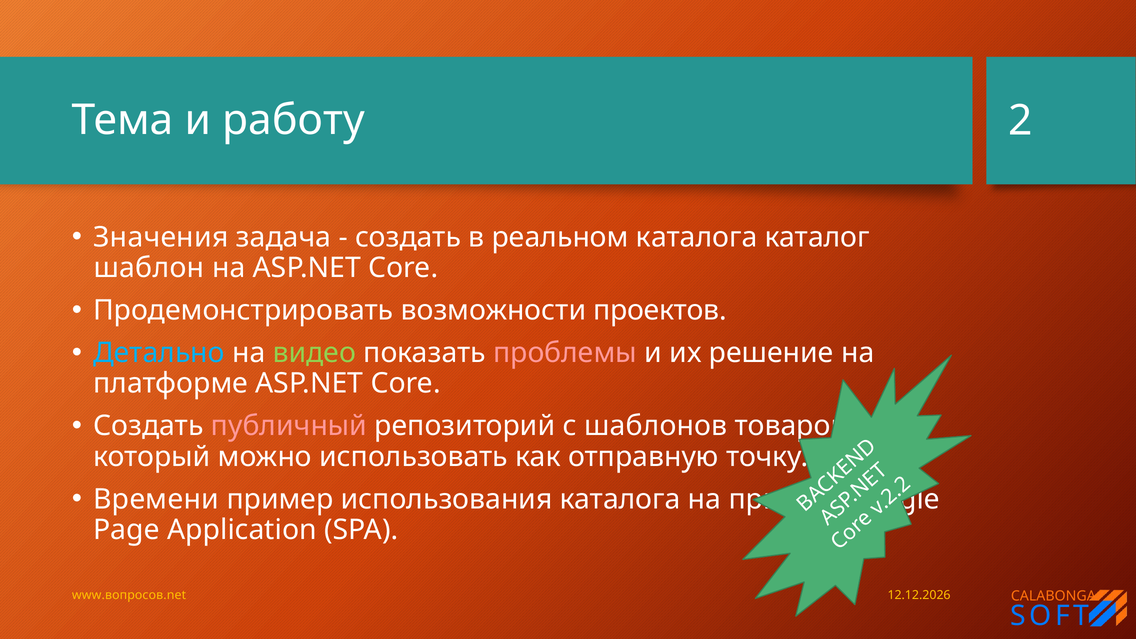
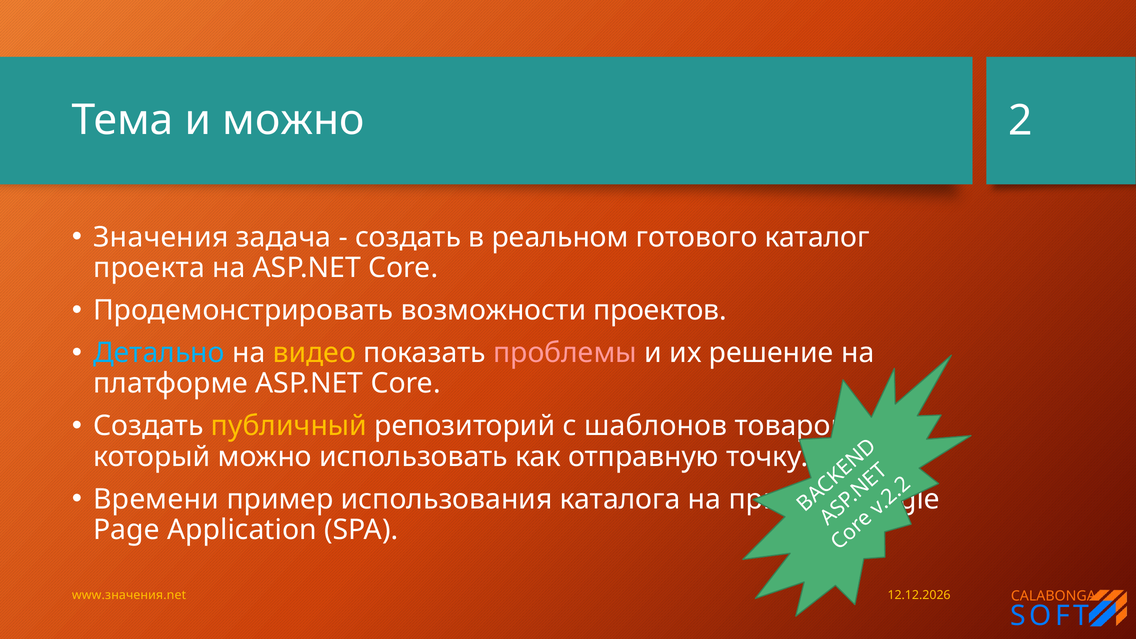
и работу: работу -> можно
реальном каталога: каталога -> готового
шаблон: шаблон -> проекта
видео colour: light green -> yellow
публичный colour: pink -> yellow
www.вопросов.net: www.вопросов.net -> www.значения.net
